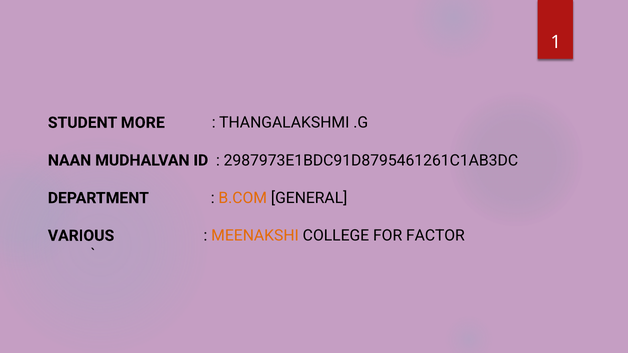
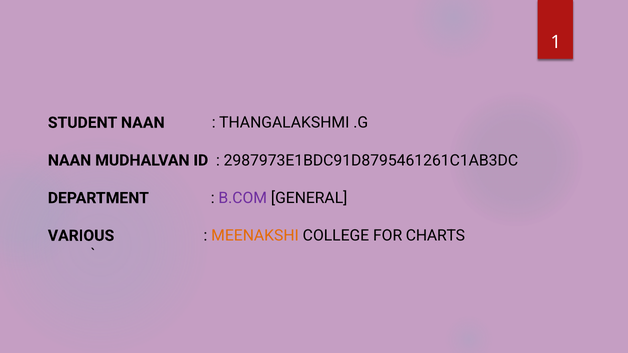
STUDENT MORE: MORE -> NAAN
B.COM colour: orange -> purple
FACTOR: FACTOR -> CHARTS
